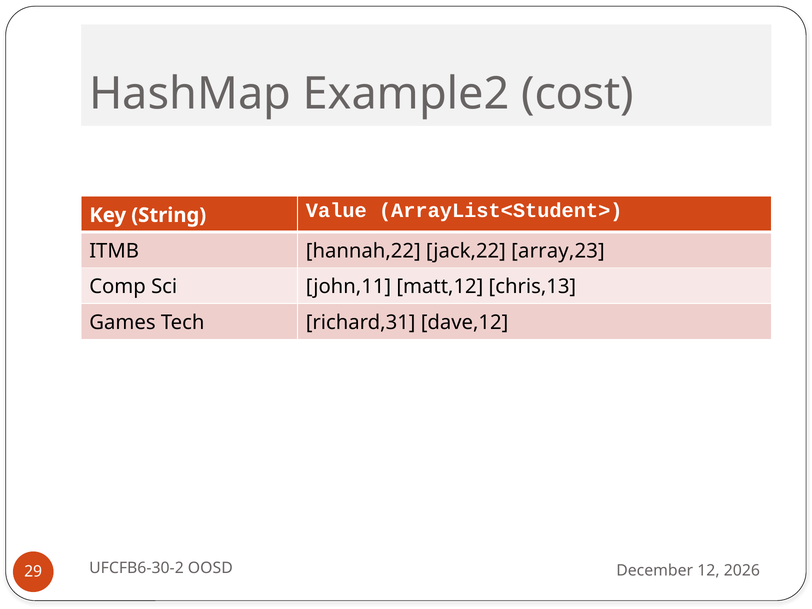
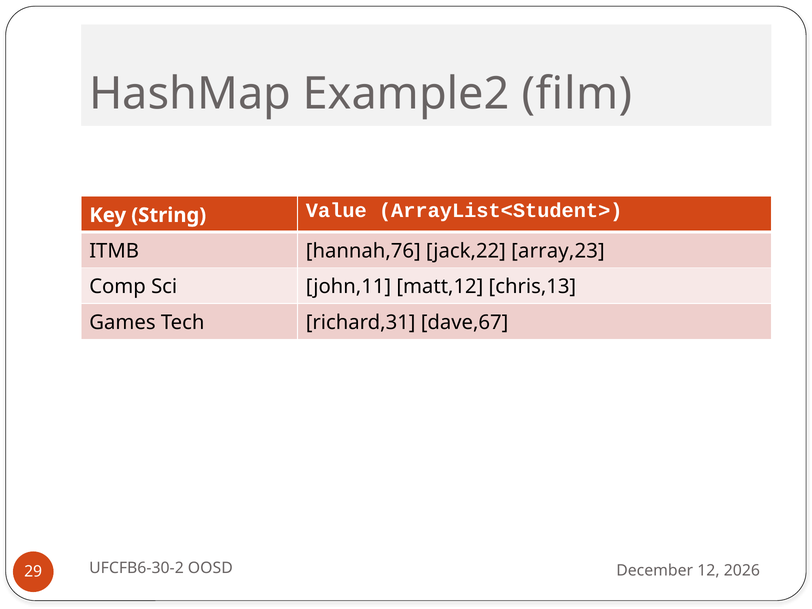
cost: cost -> film
hannah,22: hannah,22 -> hannah,76
dave,12: dave,12 -> dave,67
